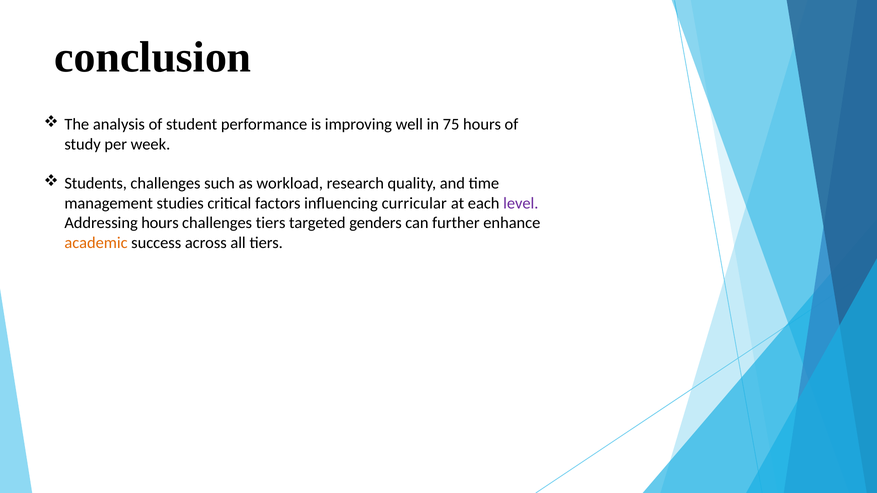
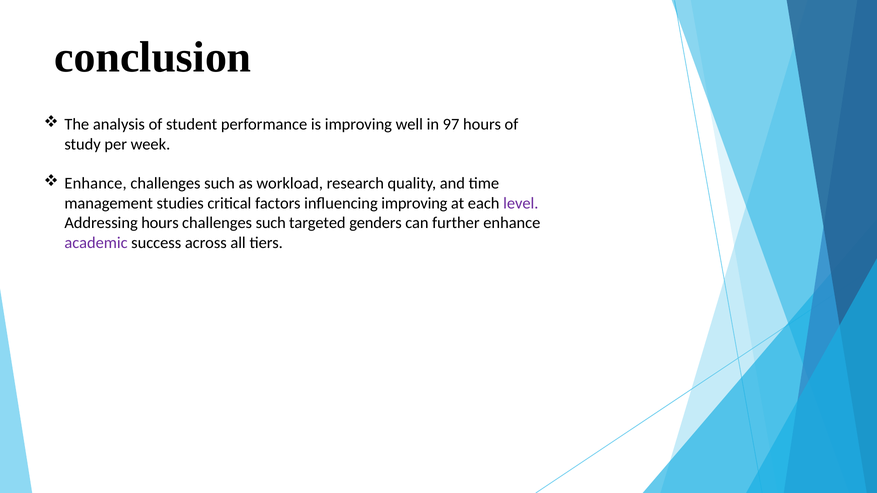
75: 75 -> 97
Students at (96, 184): Students -> Enhance
influencing curricular: curricular -> improving
tiers at (271, 223): tiers -> such
academic colour: orange -> purple
